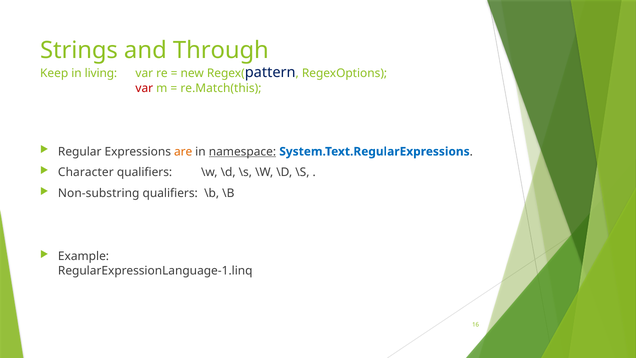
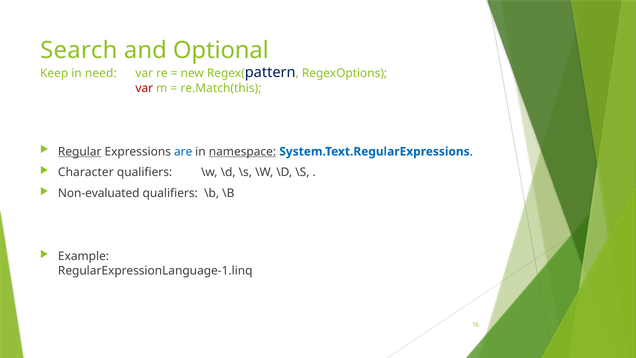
Strings: Strings -> Search
Through: Through -> Optional
living: living -> need
Regular underline: none -> present
are colour: orange -> blue
Non-substring: Non-substring -> Non-evaluated
